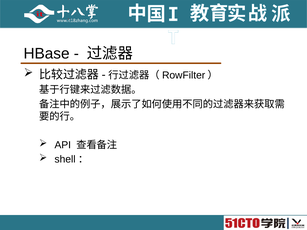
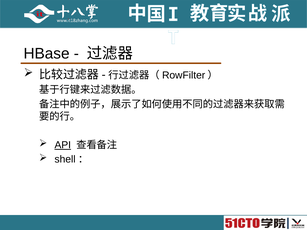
API underline: none -> present
